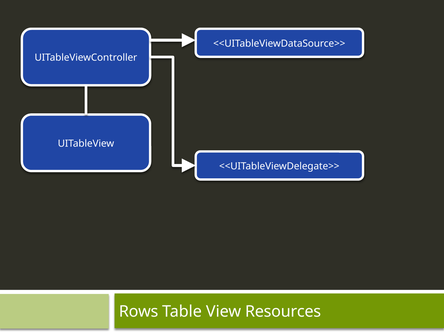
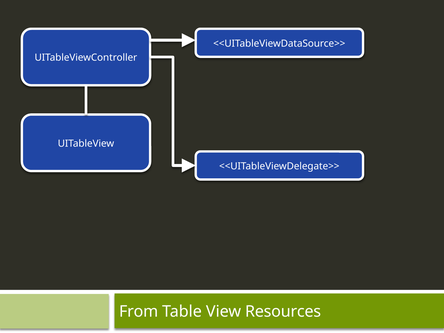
Rows: Rows -> From
